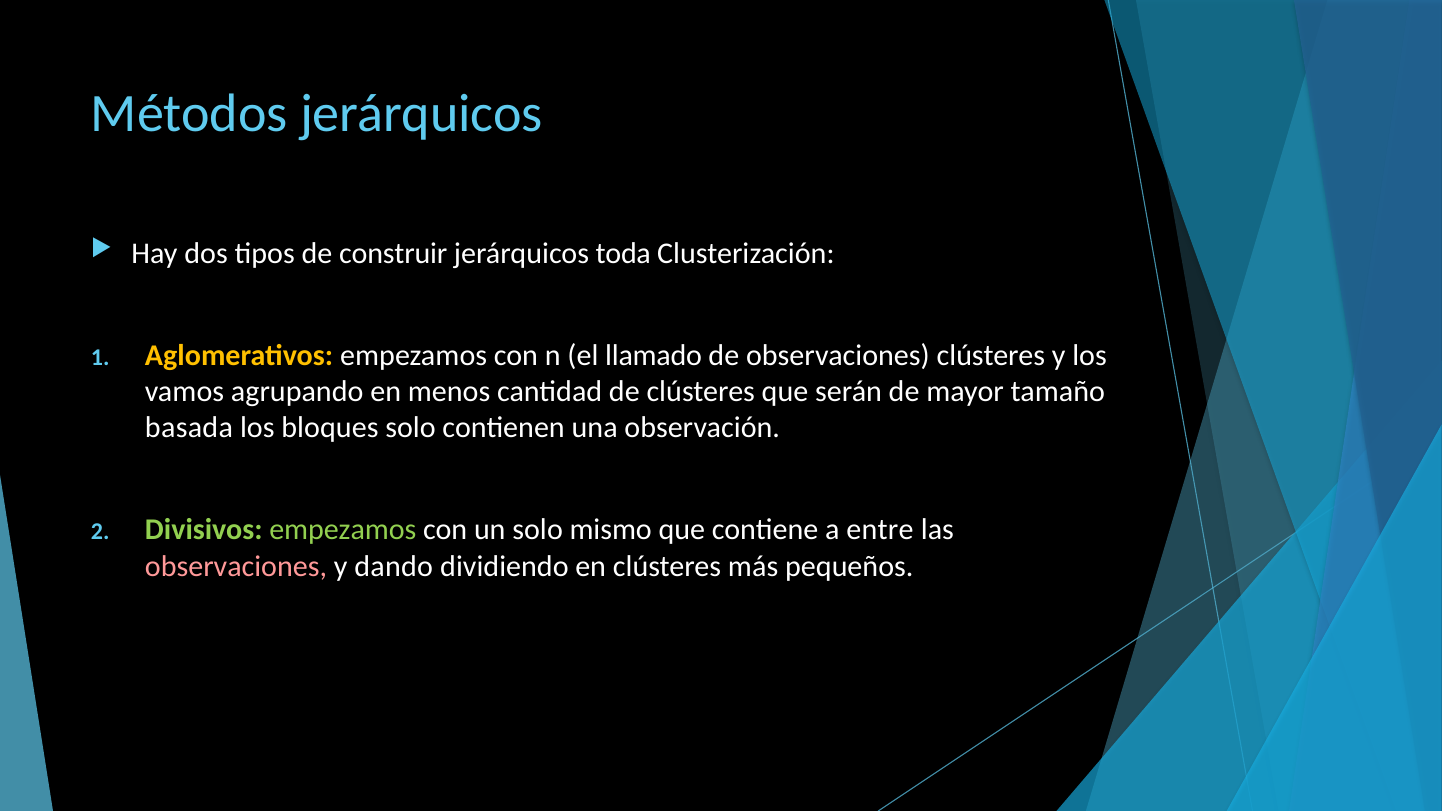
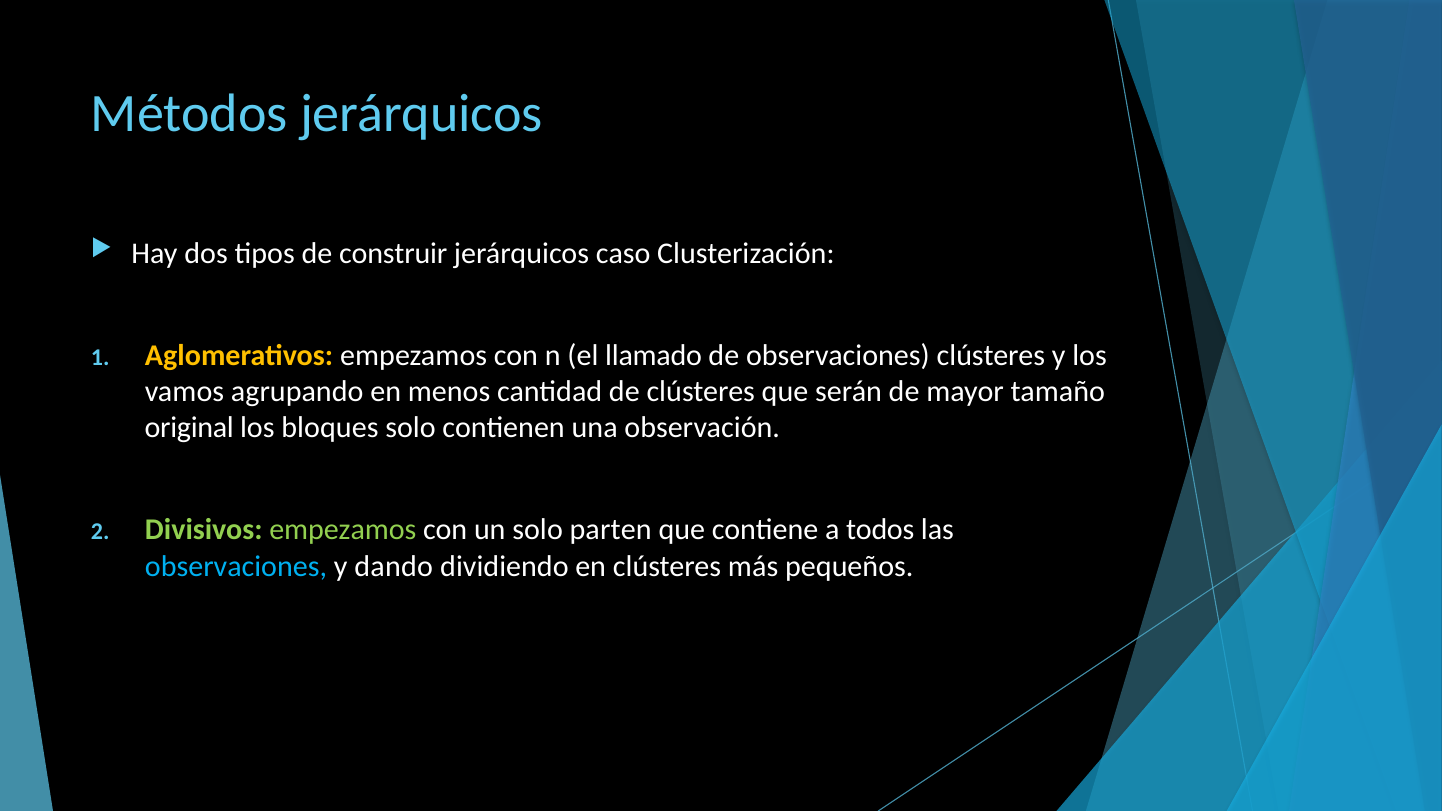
toda: toda -> caso
basada: basada -> original
mismo: mismo -> parten
entre: entre -> todos
observaciones at (236, 566) colour: pink -> light blue
